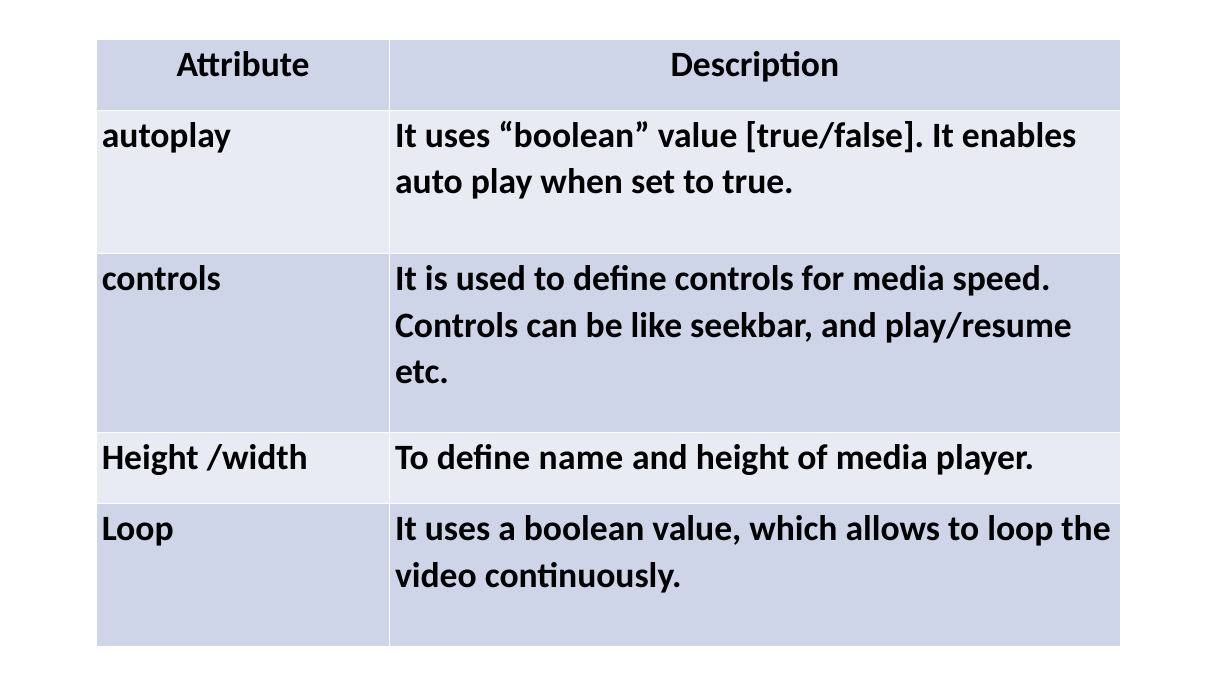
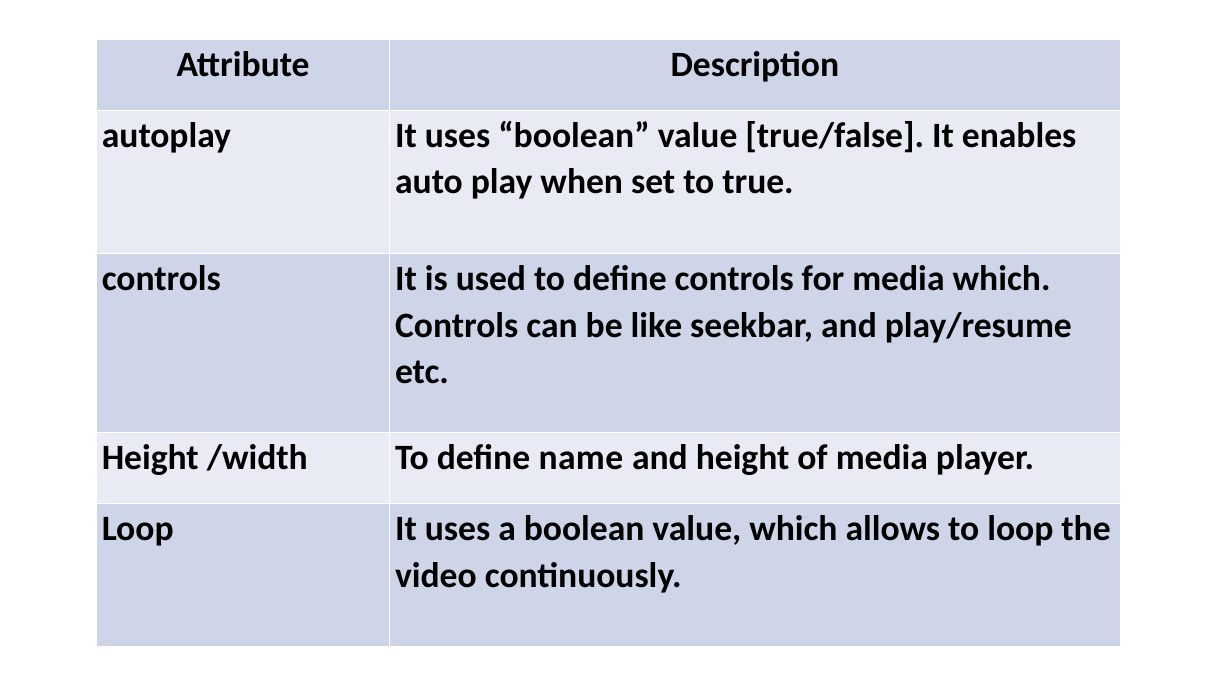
media speed: speed -> which
